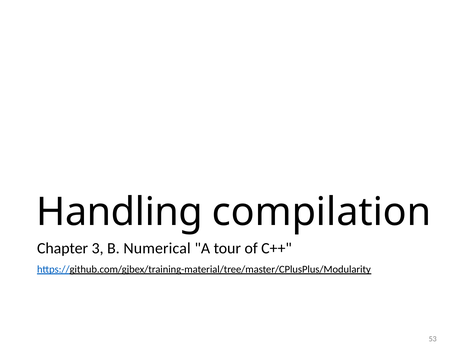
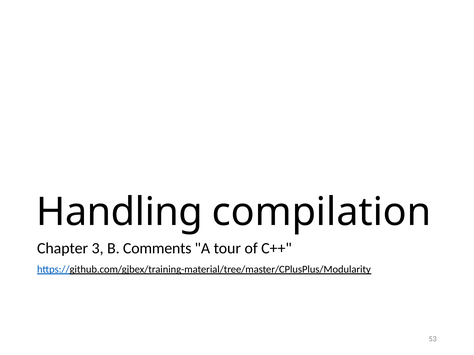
Numerical: Numerical -> Comments
